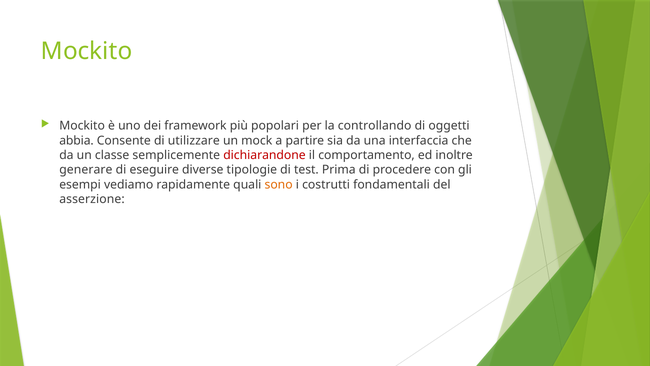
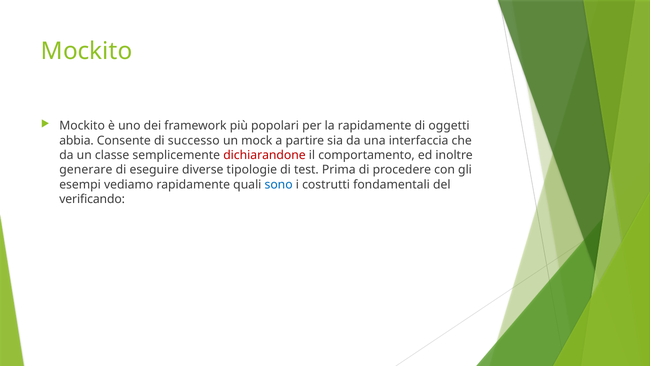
la controllando: controllando -> rapidamente
utilizzare: utilizzare -> successo
sono colour: orange -> blue
asserzione: asserzione -> verificando
